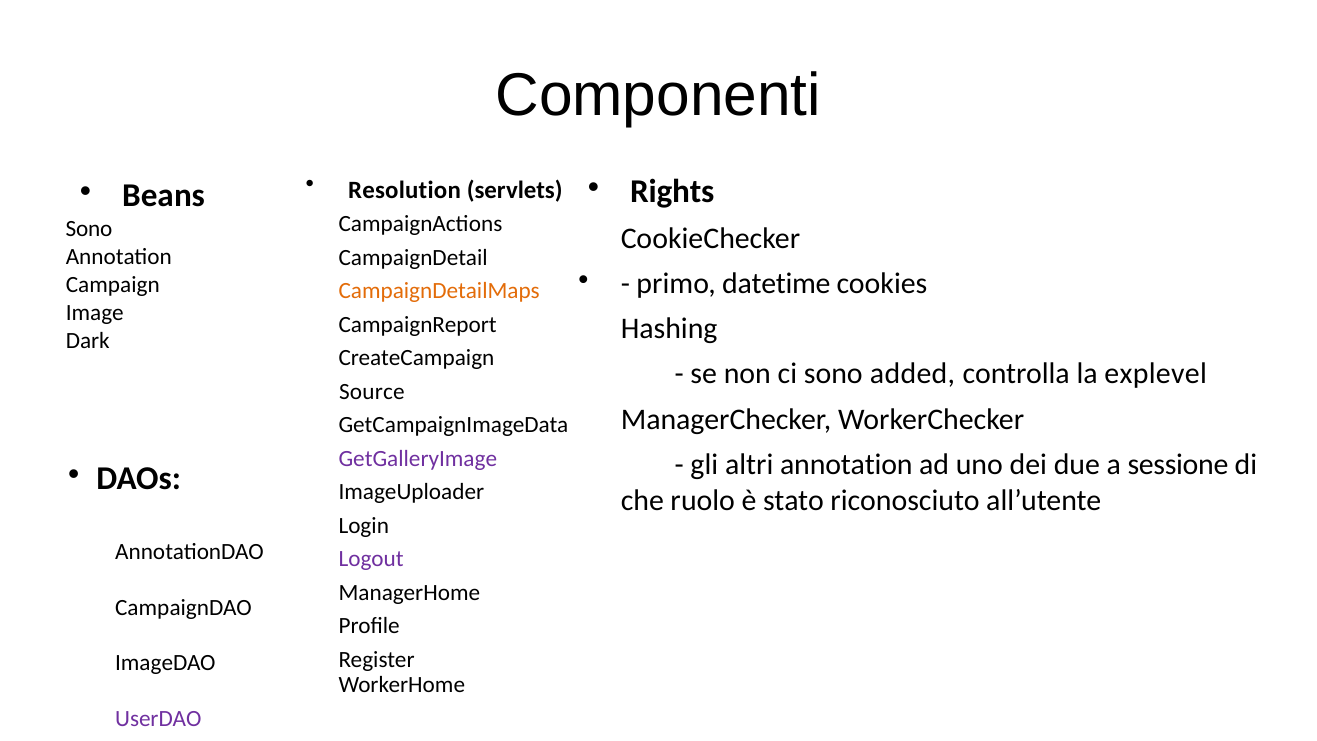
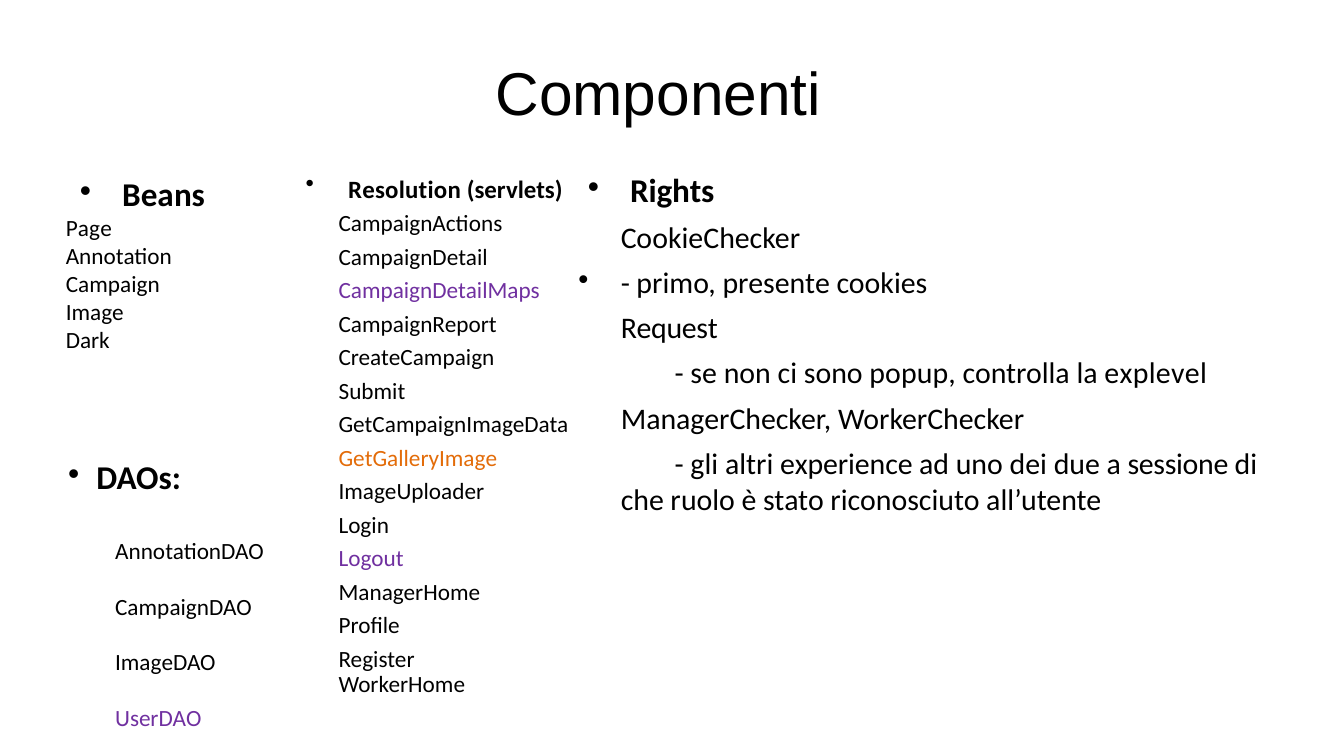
Sono at (89, 229): Sono -> Page
datetime: datetime -> presente
CampaignDetailMaps colour: orange -> purple
Hashing: Hashing -> Request
added: added -> popup
Source: Source -> Submit
GetGalleryImage colour: purple -> orange
altri annotation: annotation -> experience
